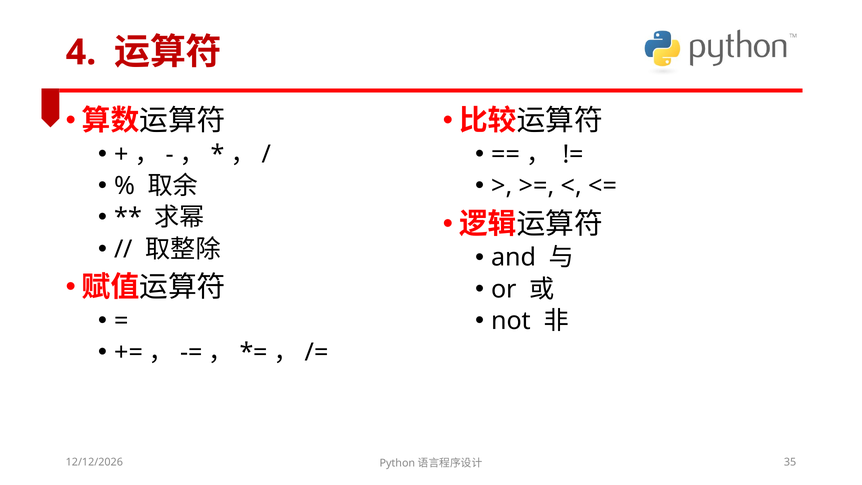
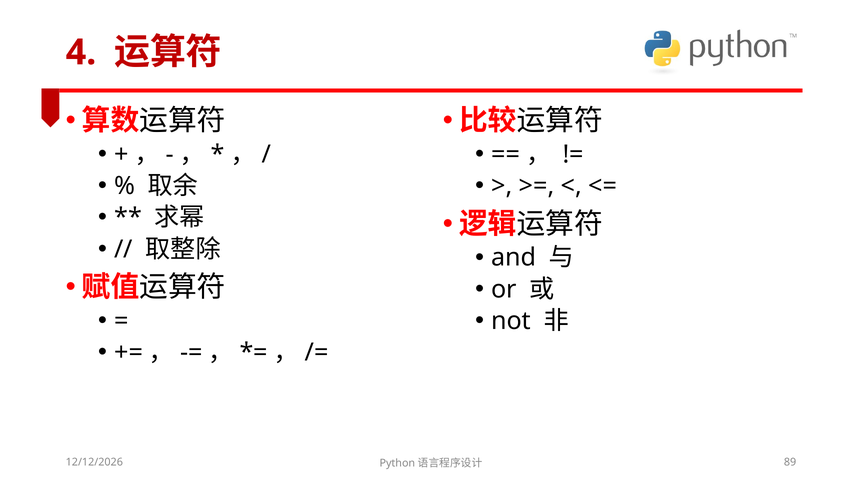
35: 35 -> 89
